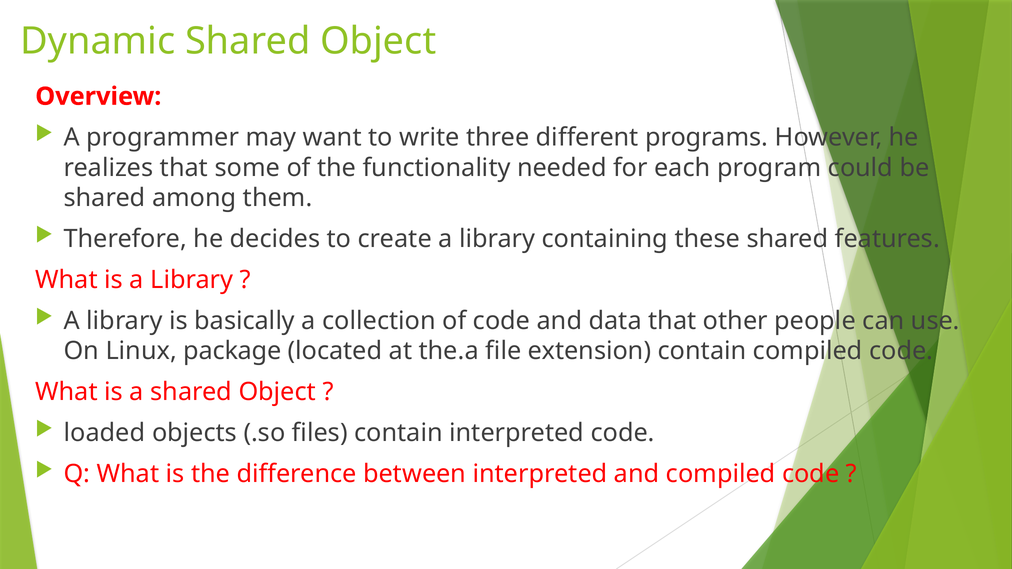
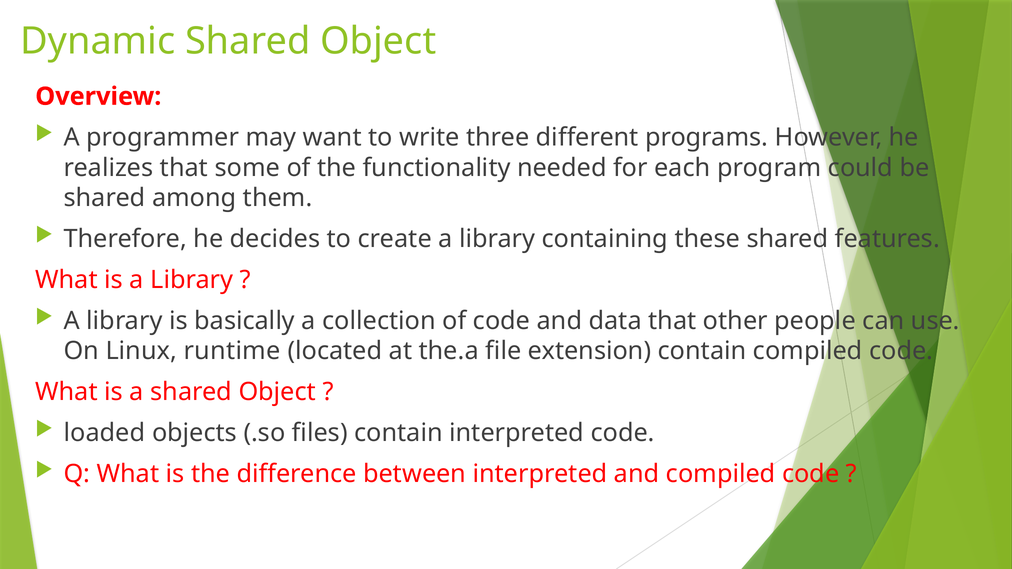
package: package -> runtime
